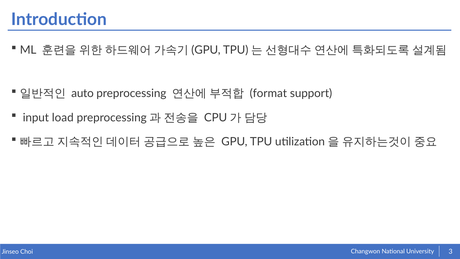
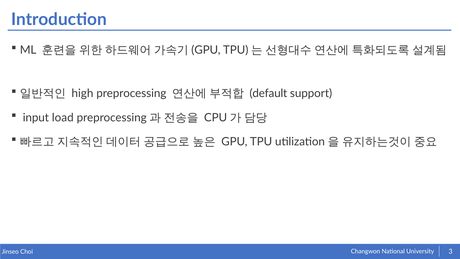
auto: auto -> high
format: format -> default
